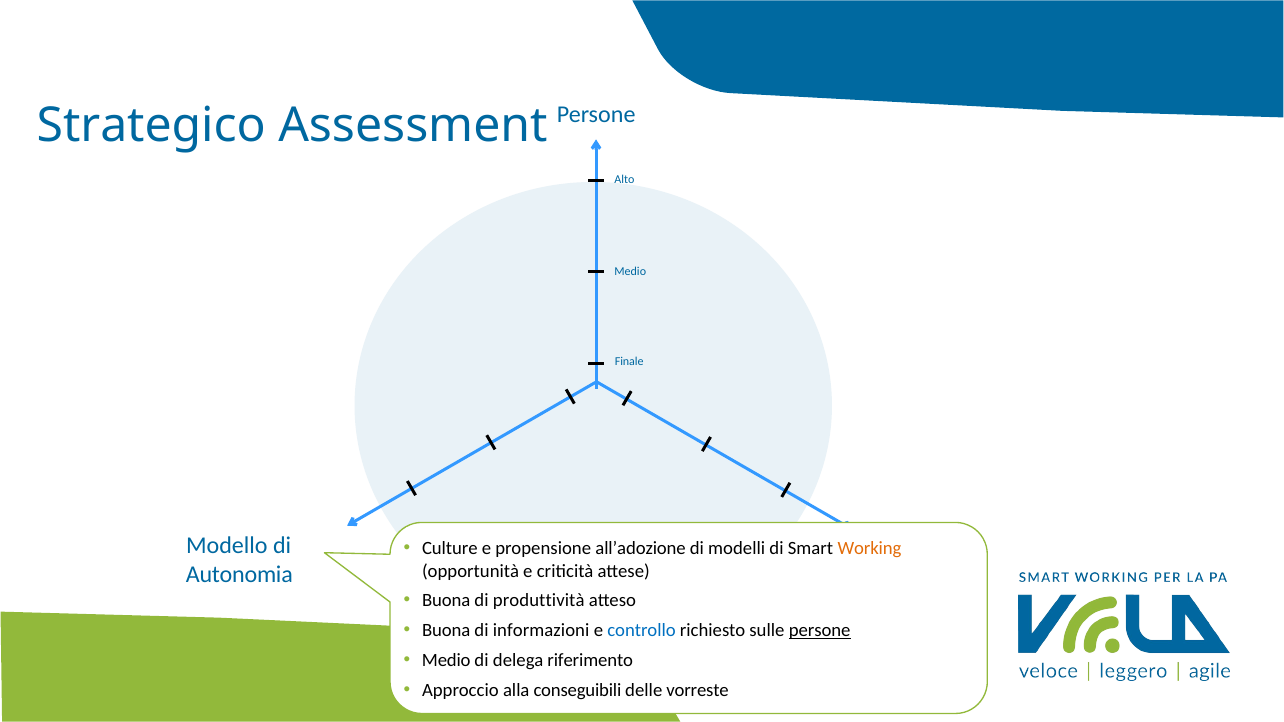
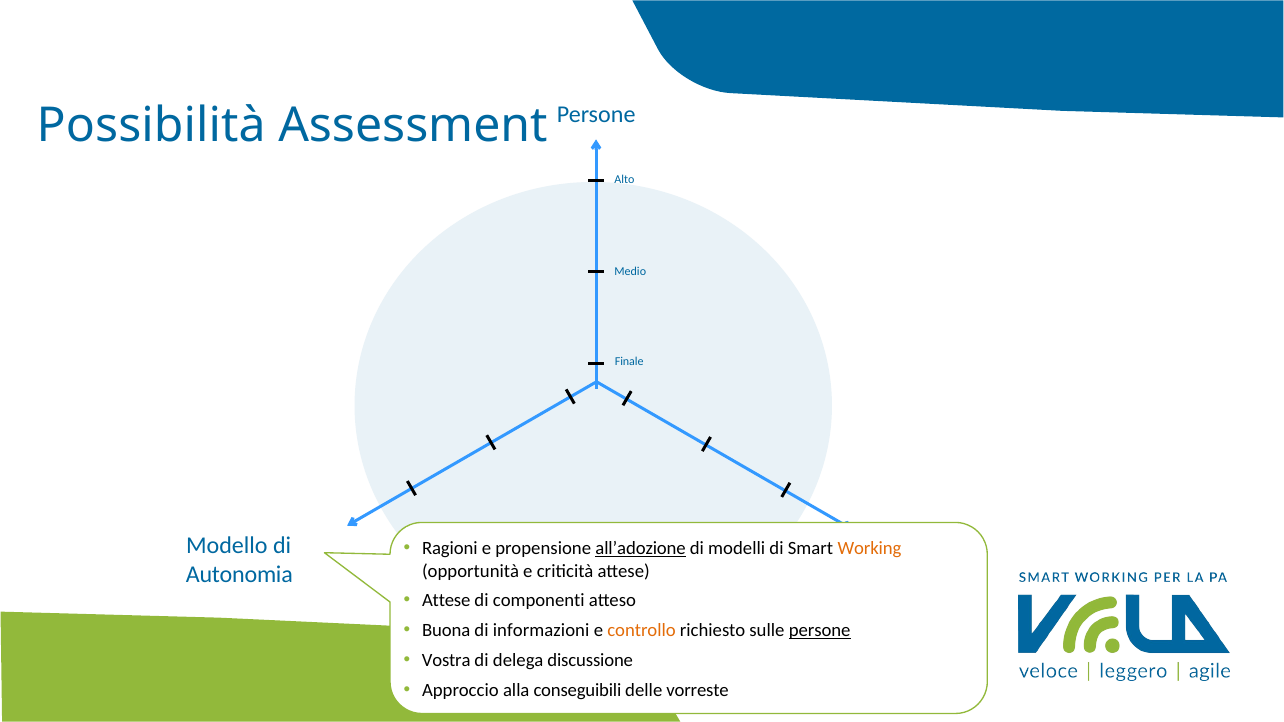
Strategico: Strategico -> Possibilità
Culture: Culture -> Ragioni
all’adozione underline: none -> present
Buona at (446, 601): Buona -> Attese
produttività: produttività -> componenti
controllo colour: blue -> orange
Medio at (446, 660): Medio -> Vostra
riferimento: riferimento -> discussione
